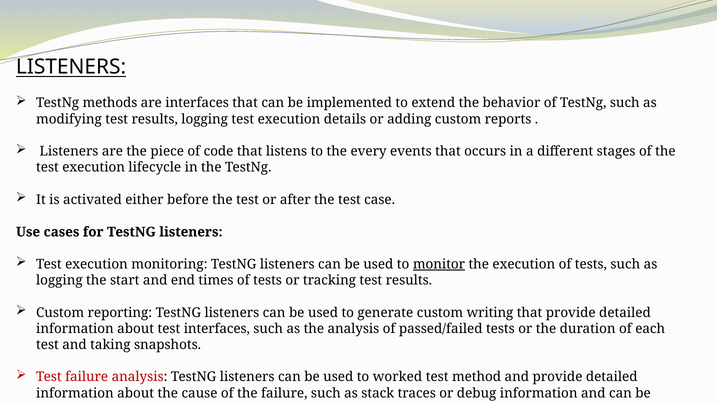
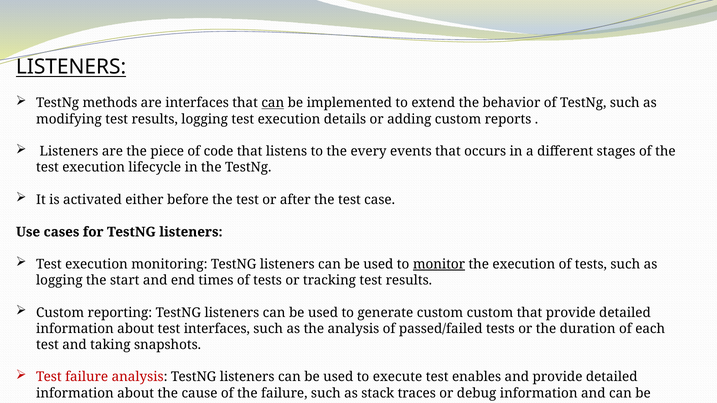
can at (273, 103) underline: none -> present
custom writing: writing -> custom
worked: worked -> execute
method: method -> enables
